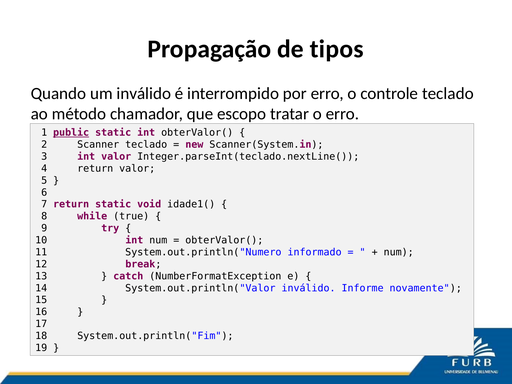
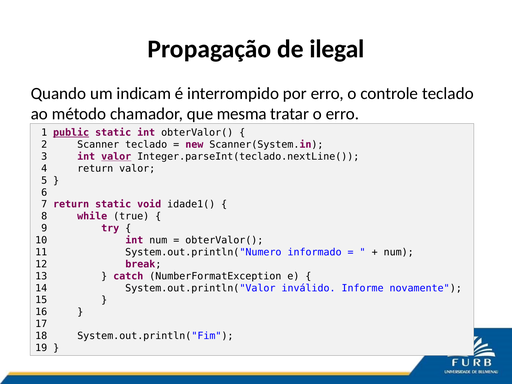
tipos: tipos -> ilegal
um inválido: inválido -> indicam
escopo: escopo -> mesma
valor at (116, 157) underline: none -> present
